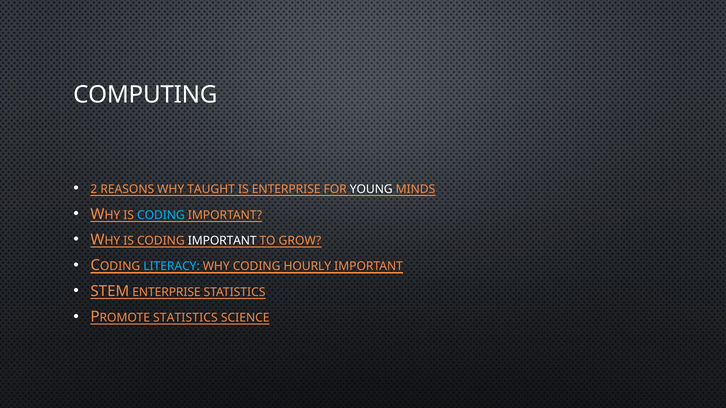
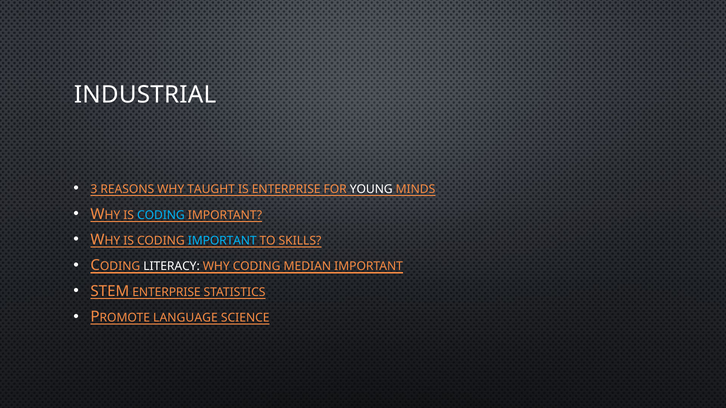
COMPUTING: COMPUTING -> INDUSTRIAL
2: 2 -> 3
IMPORTANT at (222, 241) colour: white -> light blue
GROW: GROW -> SKILLS
LITERACY colour: light blue -> white
HOURLY: HOURLY -> MEDIAN
STATISTICS at (185, 318): STATISTICS -> LANGUAGE
